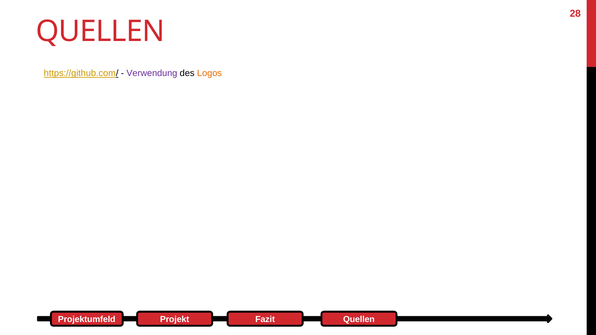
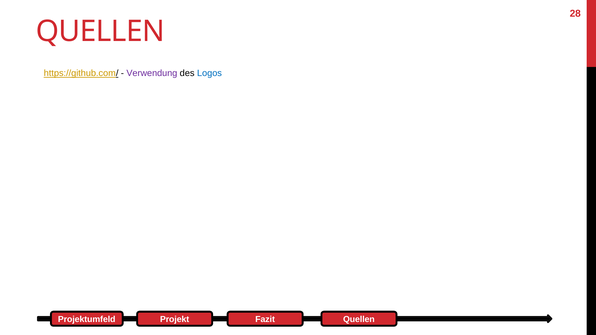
Logos colour: orange -> blue
